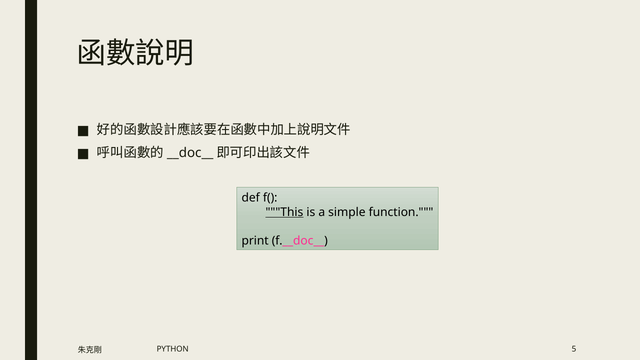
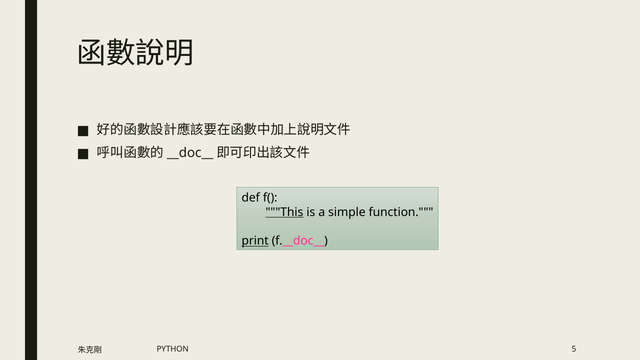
print underline: none -> present
